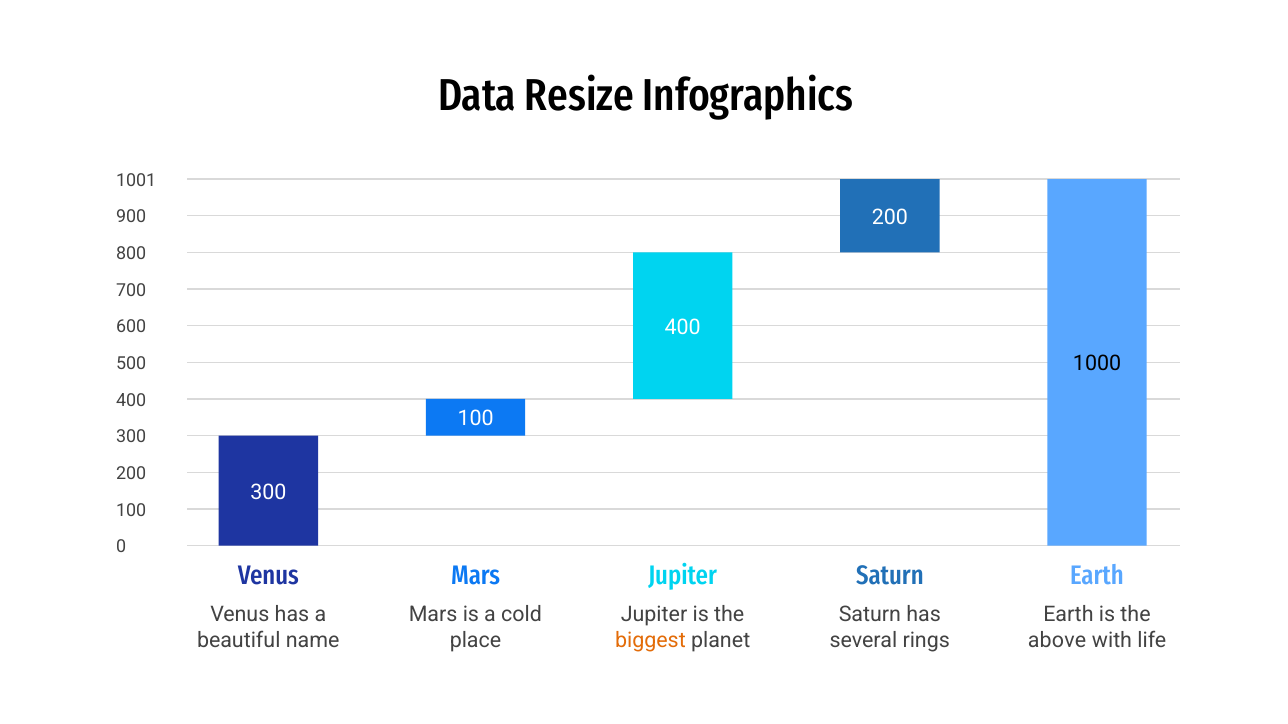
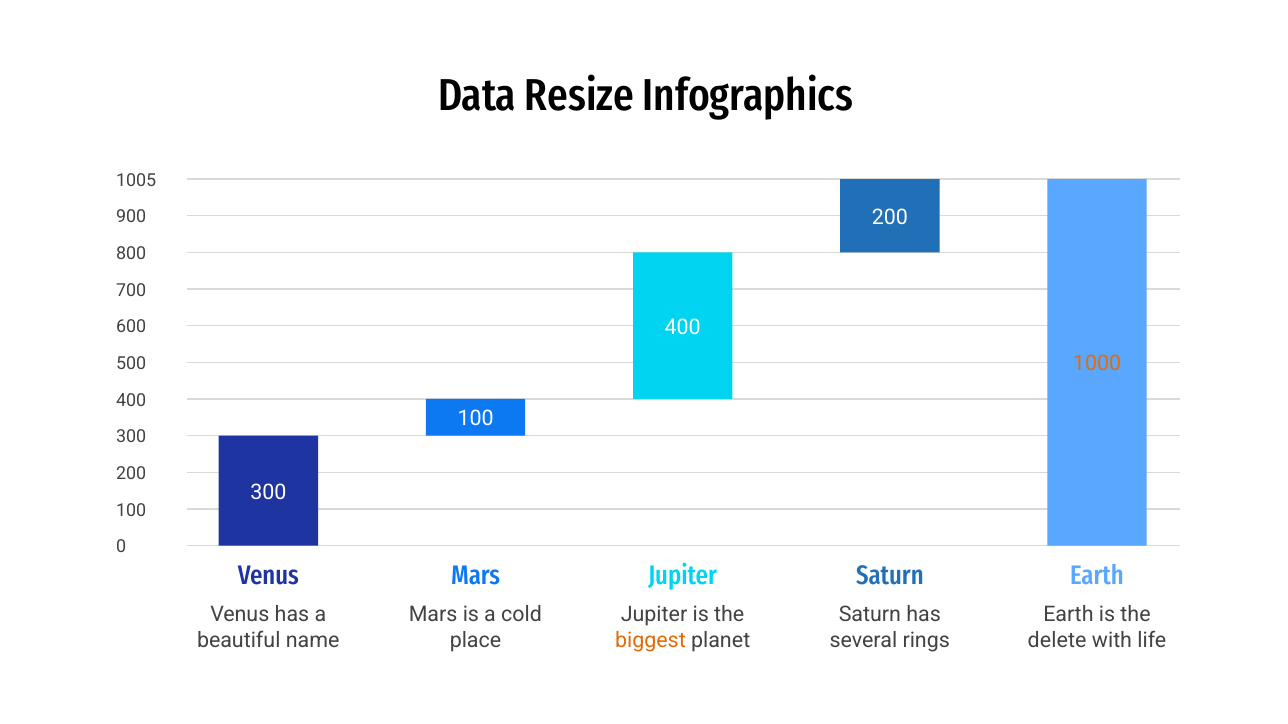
1001: 1001 -> 1005
1000 colour: black -> orange
above: above -> delete
